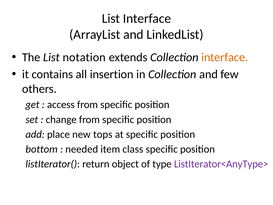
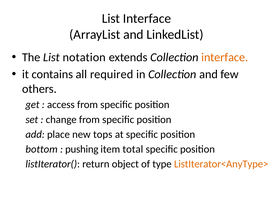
insertion: insertion -> required
needed: needed -> pushing
class: class -> total
ListIterator<AnyType> colour: purple -> orange
